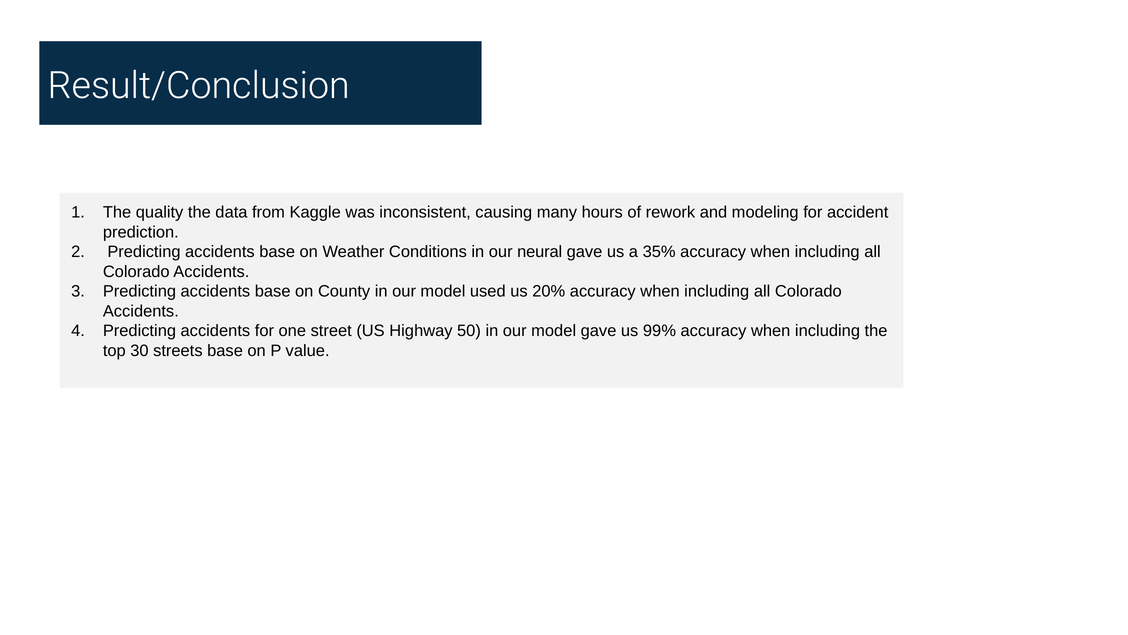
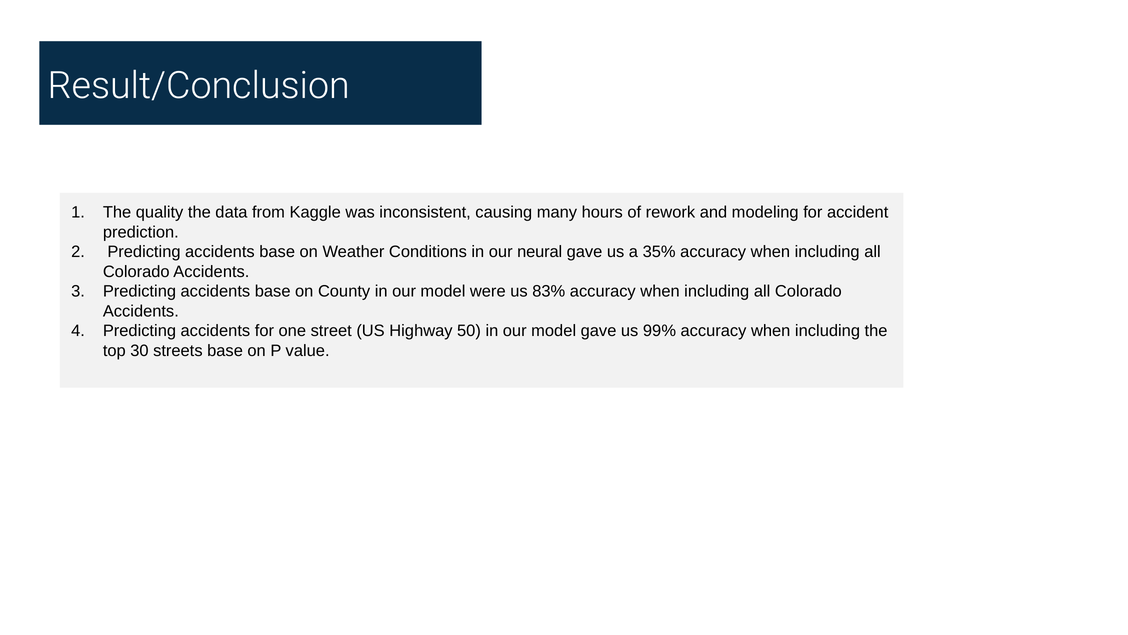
used: used -> were
20%: 20% -> 83%
